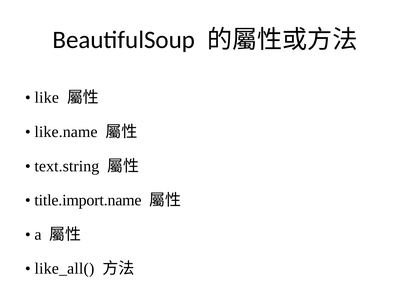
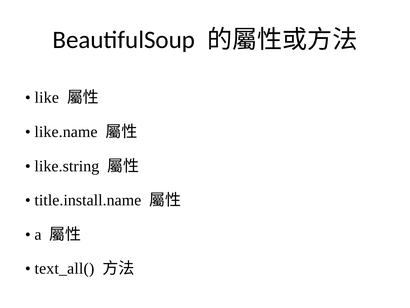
text.string: text.string -> like.string
title.import.name: title.import.name -> title.install.name
like_all(: like_all( -> text_all(
